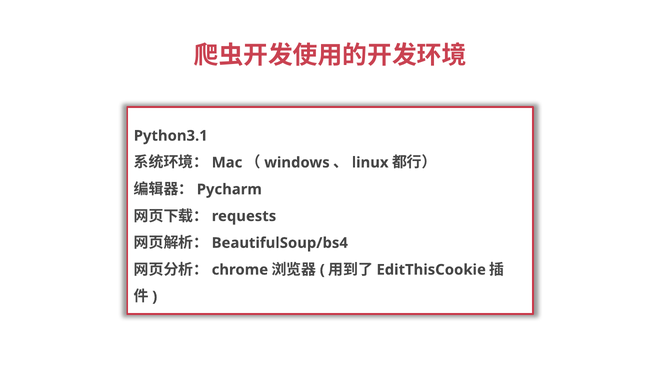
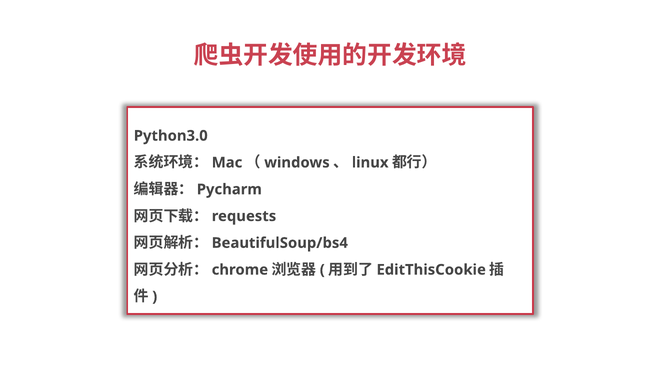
Python3.1: Python3.1 -> Python3.0
